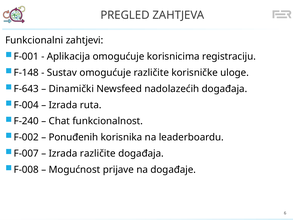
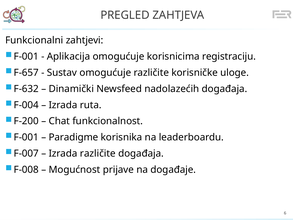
F-148: F-148 -> F-657
F-643: F-643 -> F-632
F-240: F-240 -> F-200
F-002 at (26, 137): F-002 -> F-001
Ponuđenih: Ponuđenih -> Paradigme
